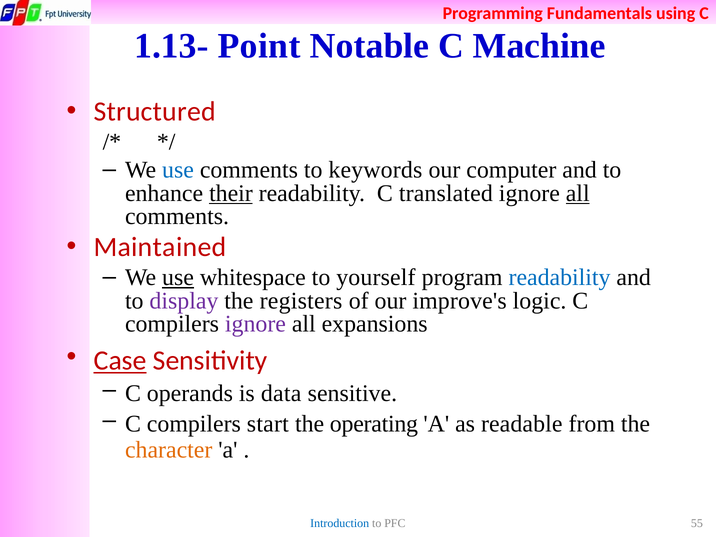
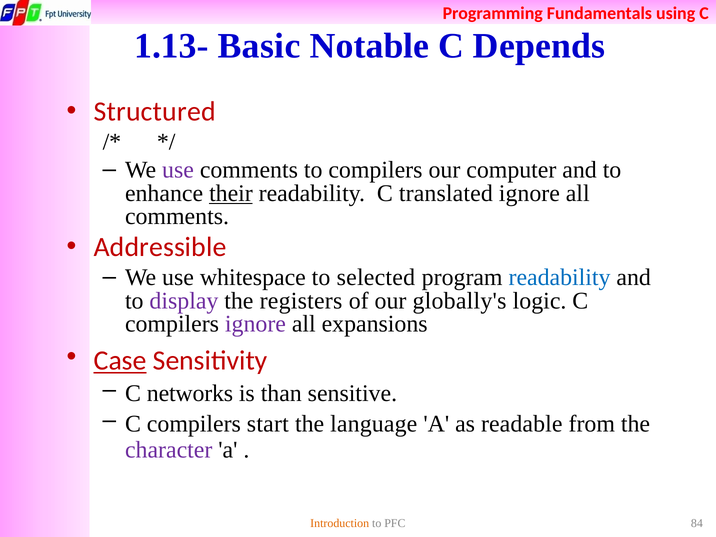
Point: Point -> Basic
Machine: Machine -> Depends
use at (178, 170) colour: blue -> purple
to keywords: keywords -> compilers
all at (578, 193) underline: present -> none
Maintained: Maintained -> Addressible
use at (178, 277) underline: present -> none
yourself: yourself -> selected
improve's: improve's -> globally's
operands: operands -> networks
data: data -> than
operating: operating -> language
character colour: orange -> purple
Introduction colour: blue -> orange
55: 55 -> 84
